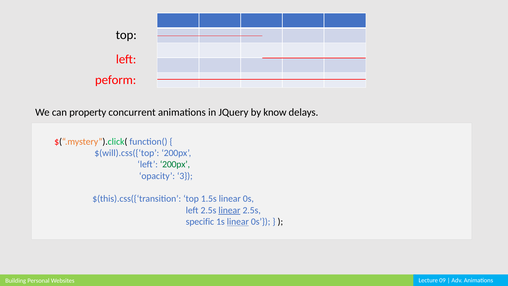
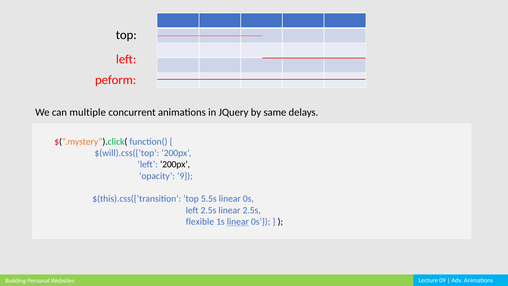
property: property -> multiple
know: know -> same
200px at (175, 164) colour: green -> black
3: 3 -> 9
1.5s: 1.5s -> 5.5s
linear at (229, 210) underline: present -> none
specific: specific -> flexible
